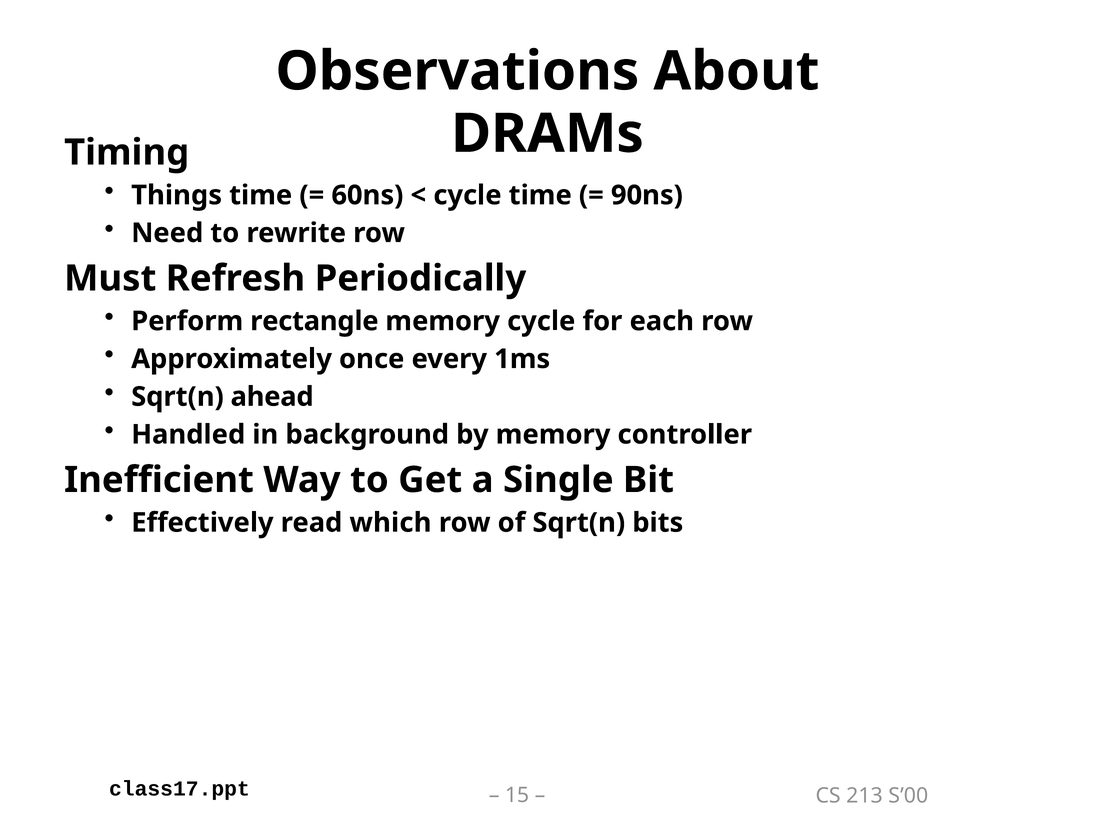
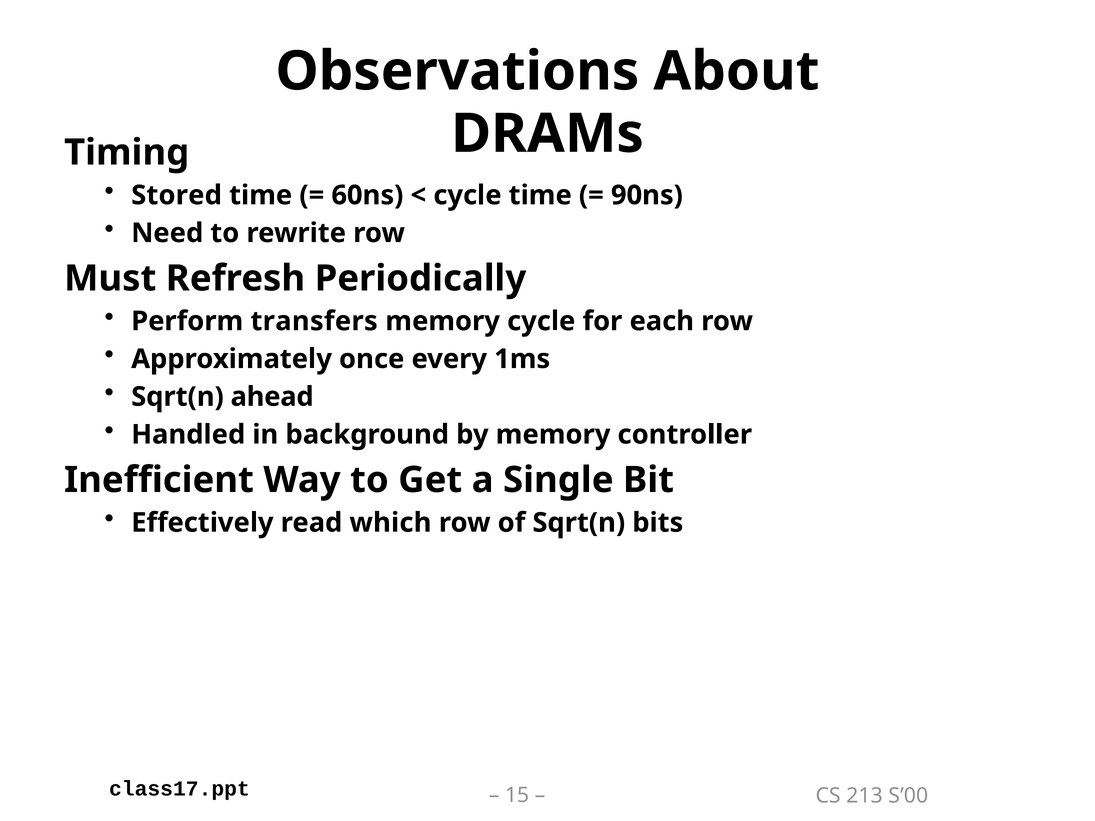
Things: Things -> Stored
rectangle: rectangle -> transfers
